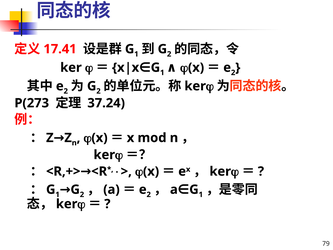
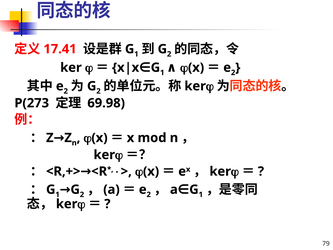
37.24: 37.24 -> 69.98
